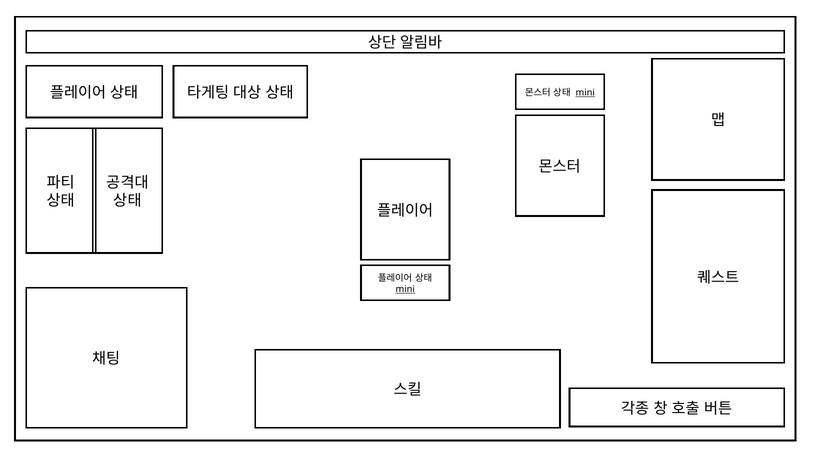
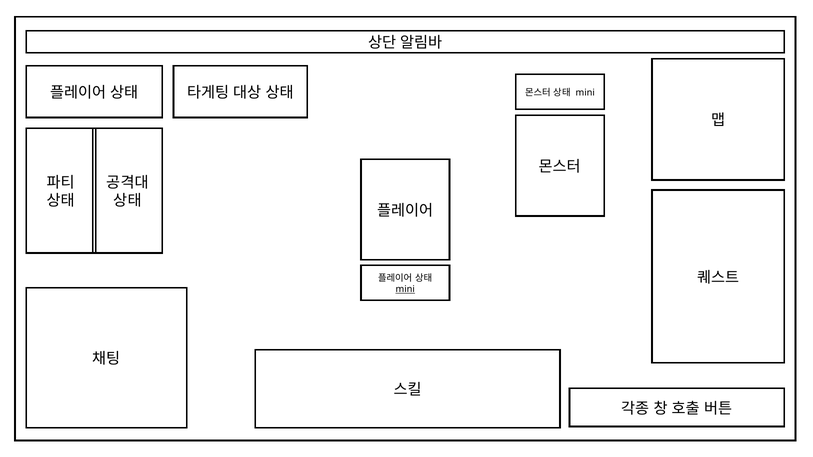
mini at (585, 93) underline: present -> none
